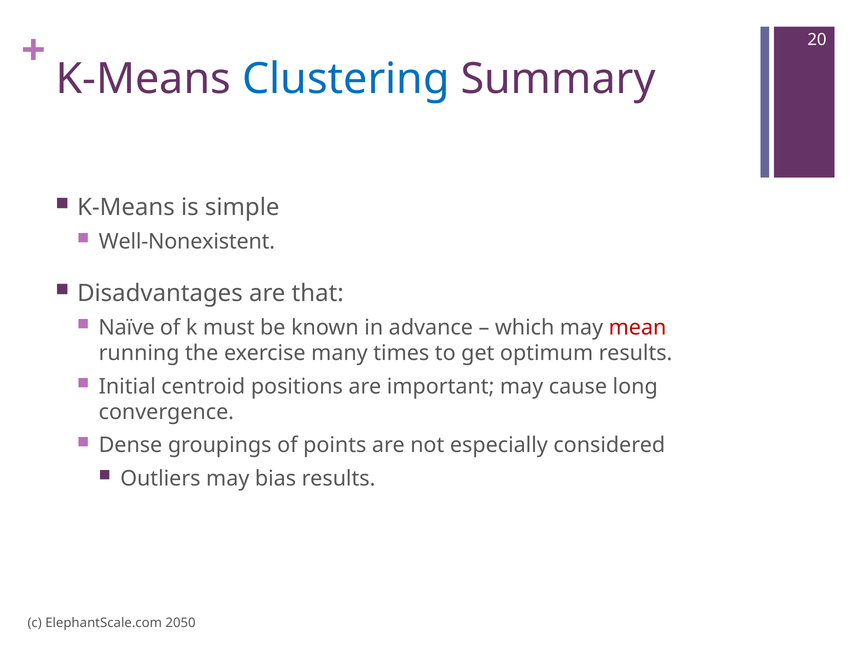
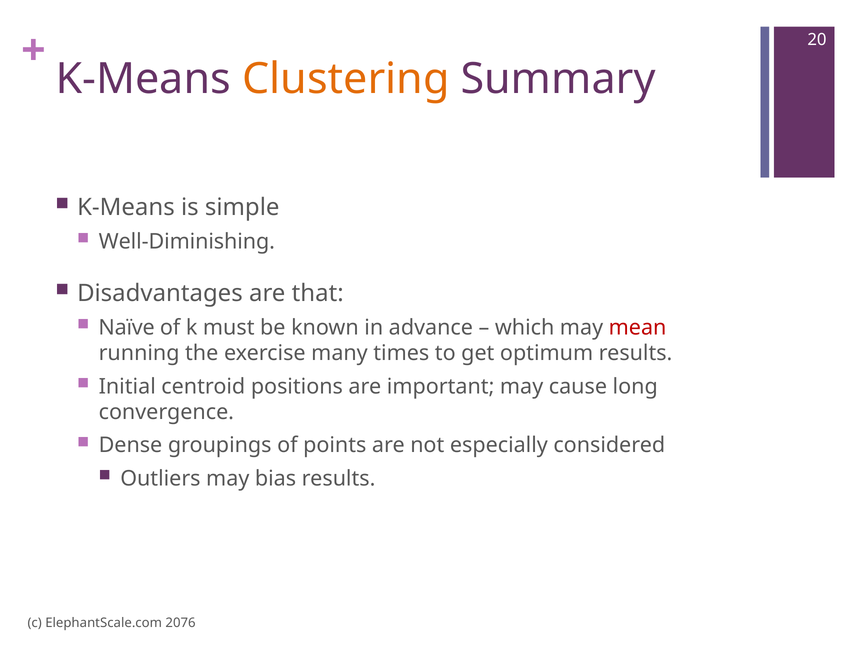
Clustering colour: blue -> orange
Well-Nonexistent: Well-Nonexistent -> Well-Diminishing
2050: 2050 -> 2076
